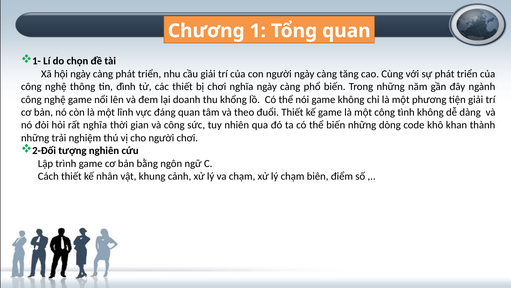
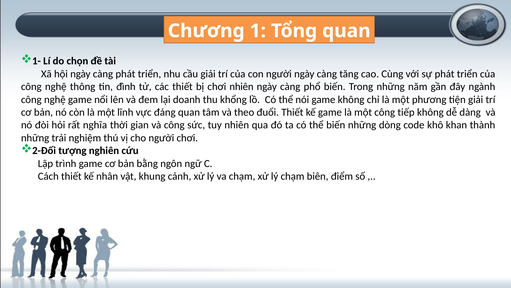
chơi nghĩa: nghĩa -> nhiên
tình: tình -> tiếp
